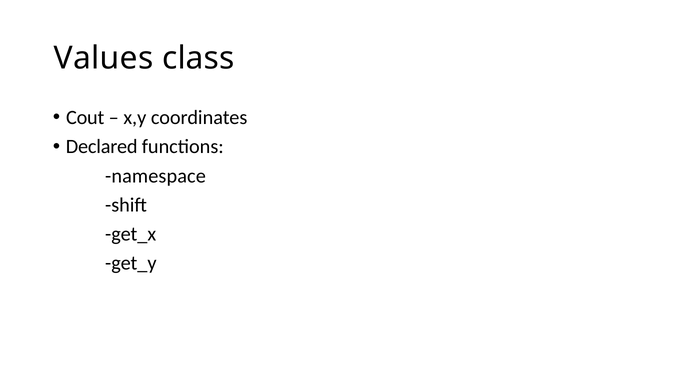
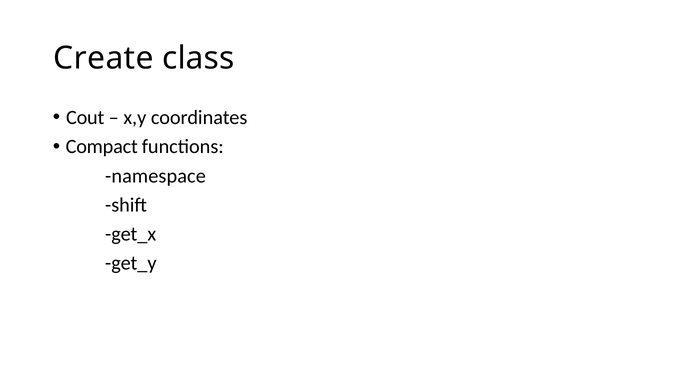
Values: Values -> Create
Declared: Declared -> Compact
